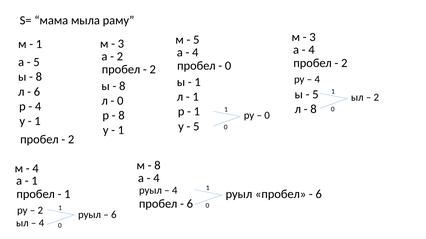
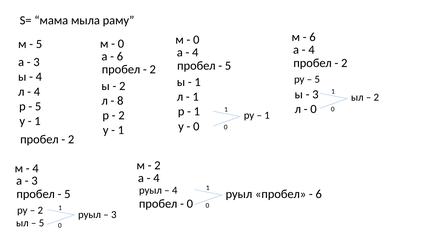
3 at (312, 37): 3 -> 6
5 at (196, 40): 5 -> 0
3 at (121, 44): 3 -> 0
1 at (39, 44): 1 -> 5
2 at (120, 57): 2 -> 6
5 at (37, 62): 5 -> 3
0 at (228, 66): 0 -> 5
8 at (39, 77): 8 -> 4
4 at (317, 79): 4 -> 5
8 at (122, 86): 8 -> 2
6 at (37, 92): 6 -> 4
5 at (315, 94): 5 -> 3
0 at (120, 101): 0 -> 8
4 at (38, 107): 4 -> 5
8 at (313, 109): 8 -> 0
8 at (121, 116): 8 -> 2
0 at (267, 116): 0 -> 1
5 at (196, 127): 5 -> 0
8 at (157, 166): 8 -> 2
1 at (35, 181): 1 -> 3
1 at (67, 195): 1 -> 5
6 at (190, 204): 6 -> 0
6 at (114, 215): 6 -> 3
4 at (41, 224): 4 -> 5
